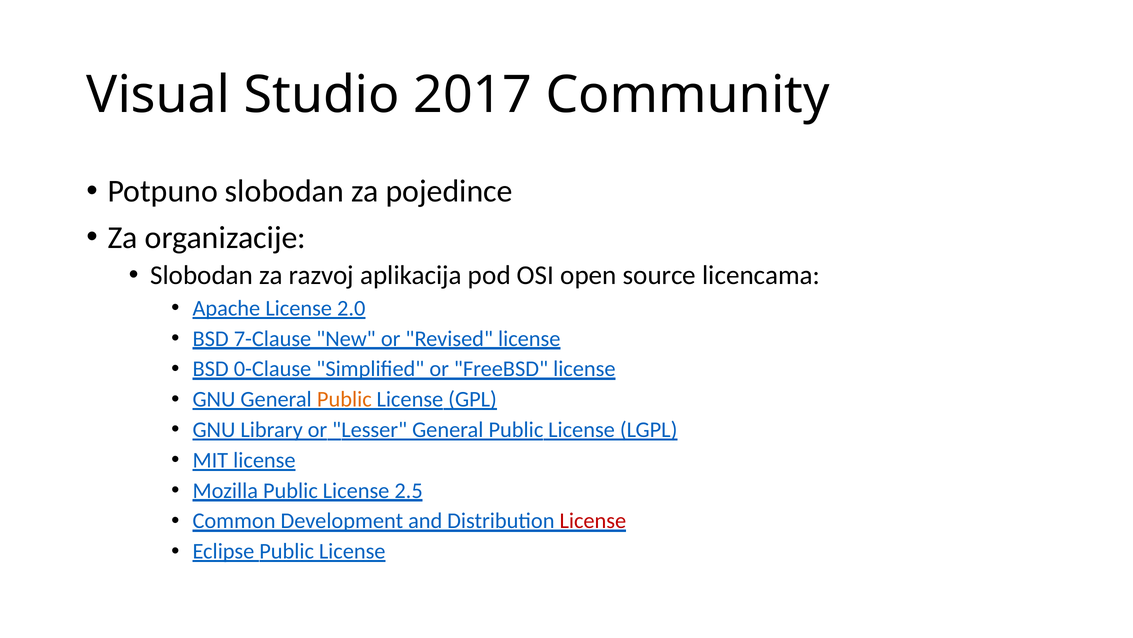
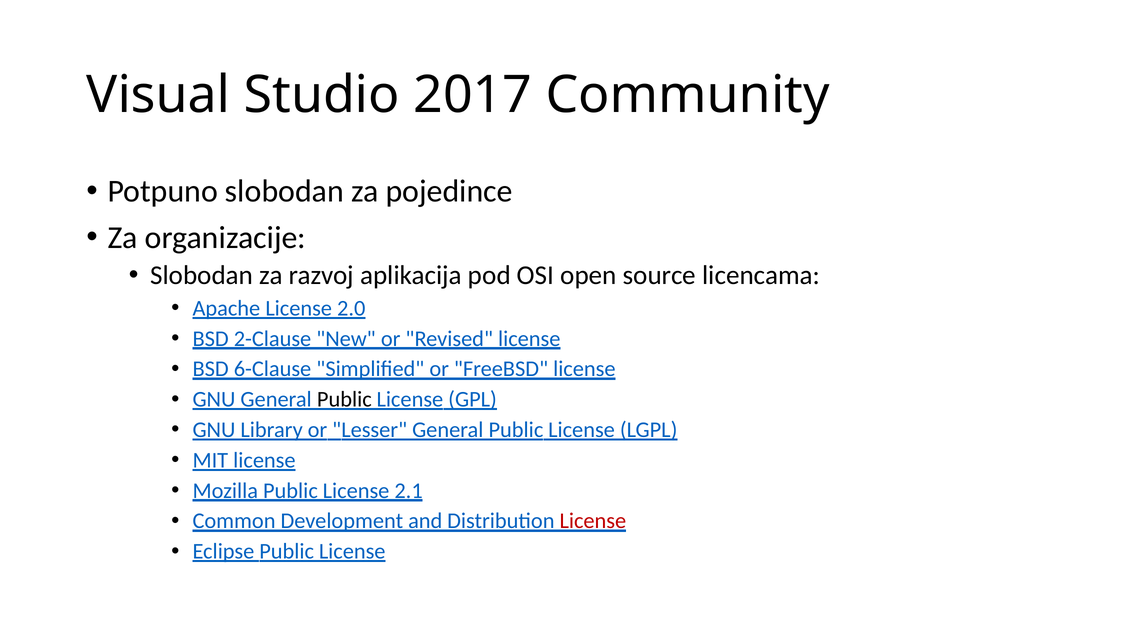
7-Clause: 7-Clause -> 2-Clause
0-Clause: 0-Clause -> 6-Clause
Public at (344, 399) colour: orange -> black
2.5: 2.5 -> 2.1
